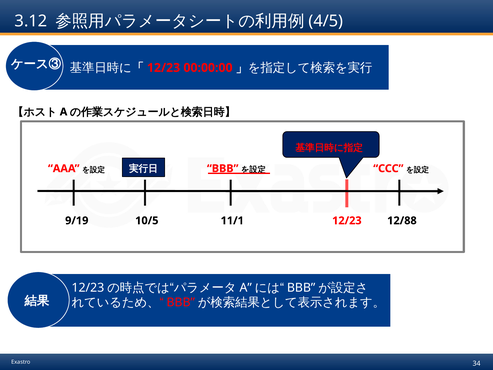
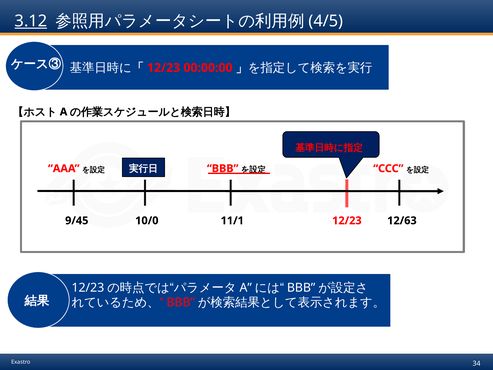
3.12 underline: none -> present
9/19: 9/19 -> 9/45
10/5: 10/5 -> 10/0
12/88: 12/88 -> 12/63
